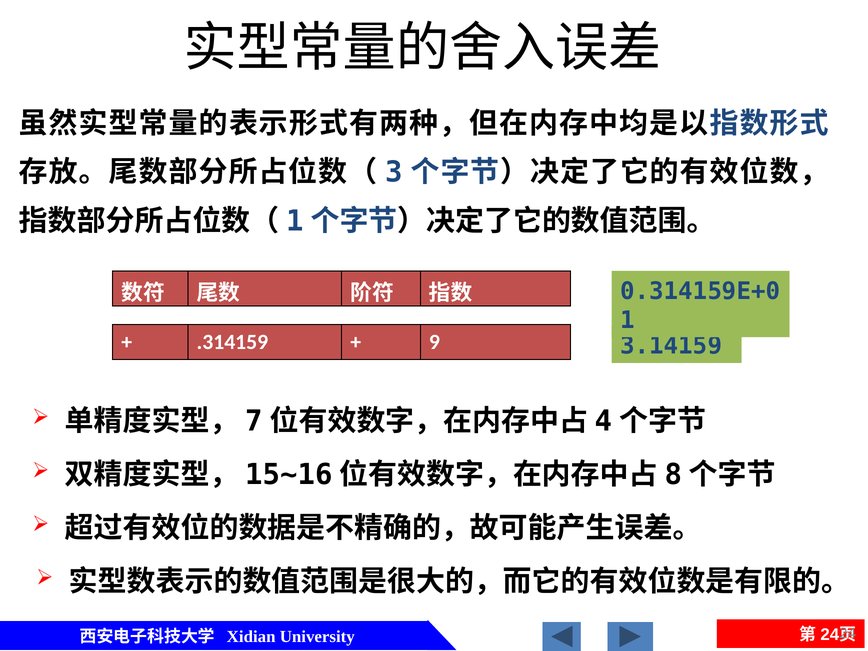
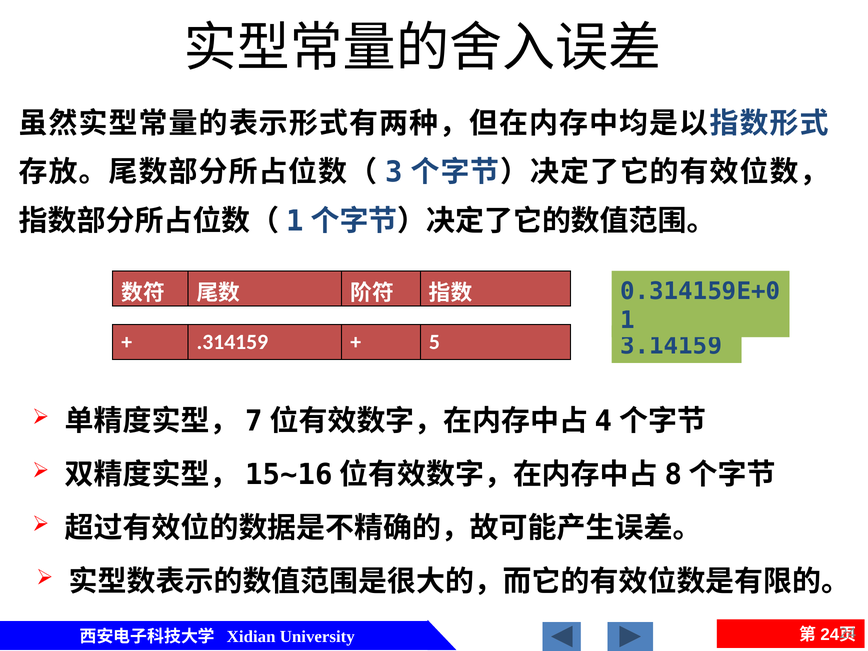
9: 9 -> 5
